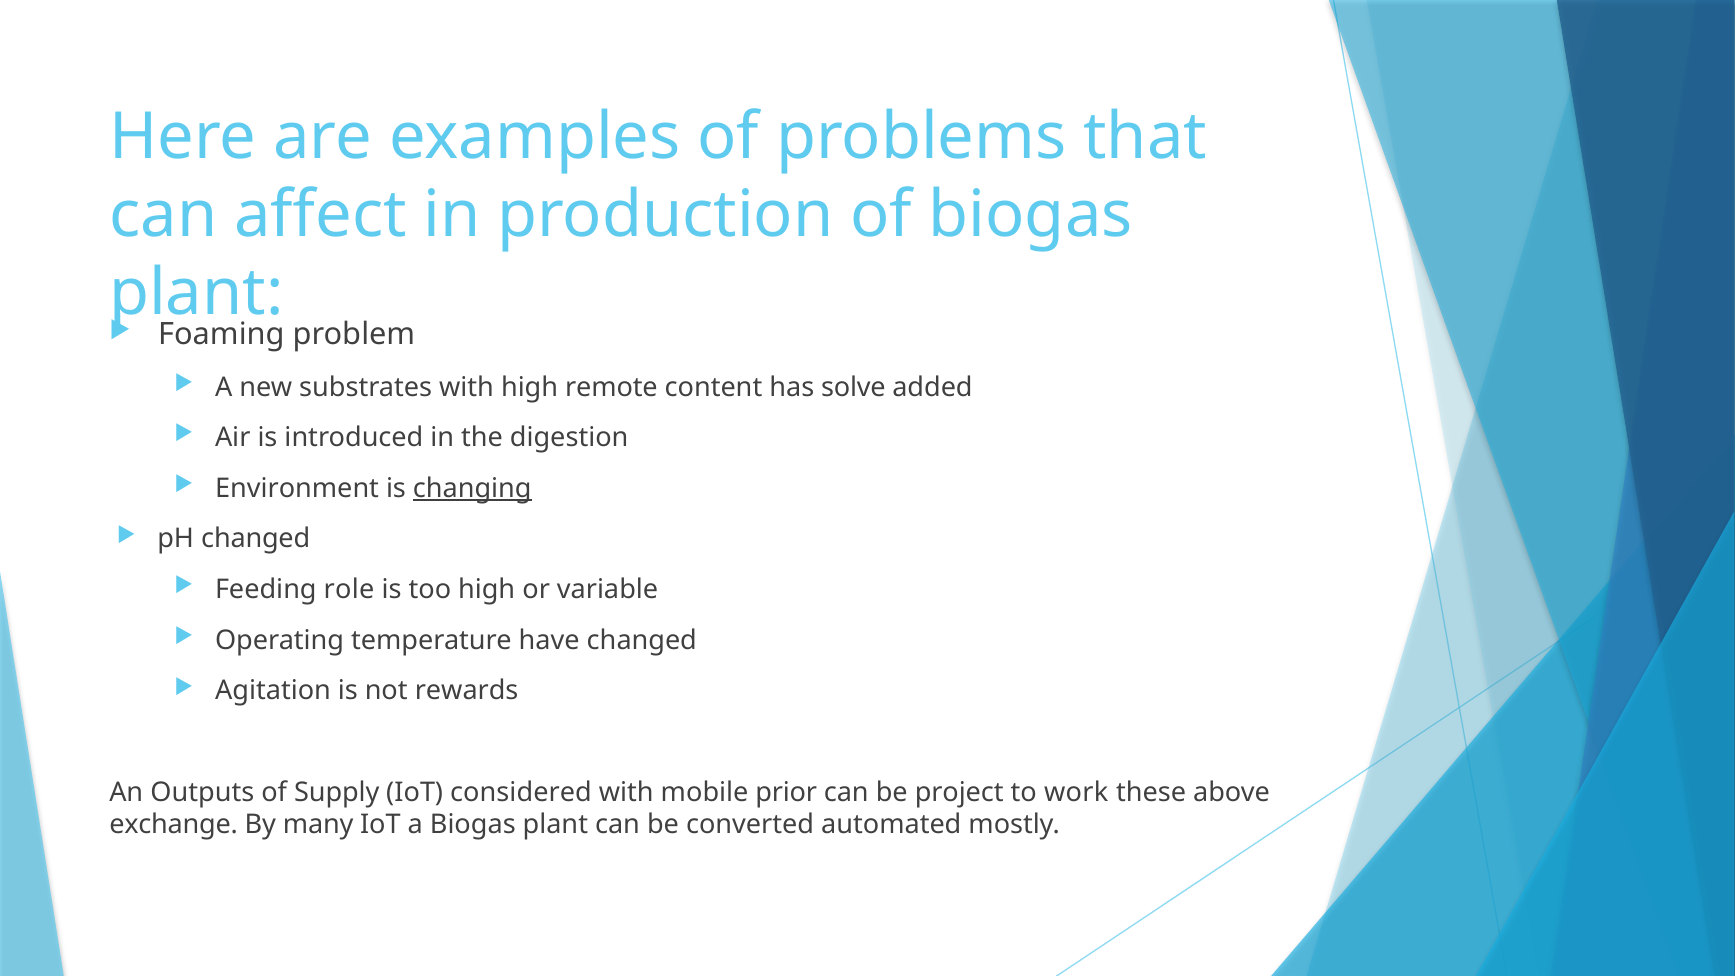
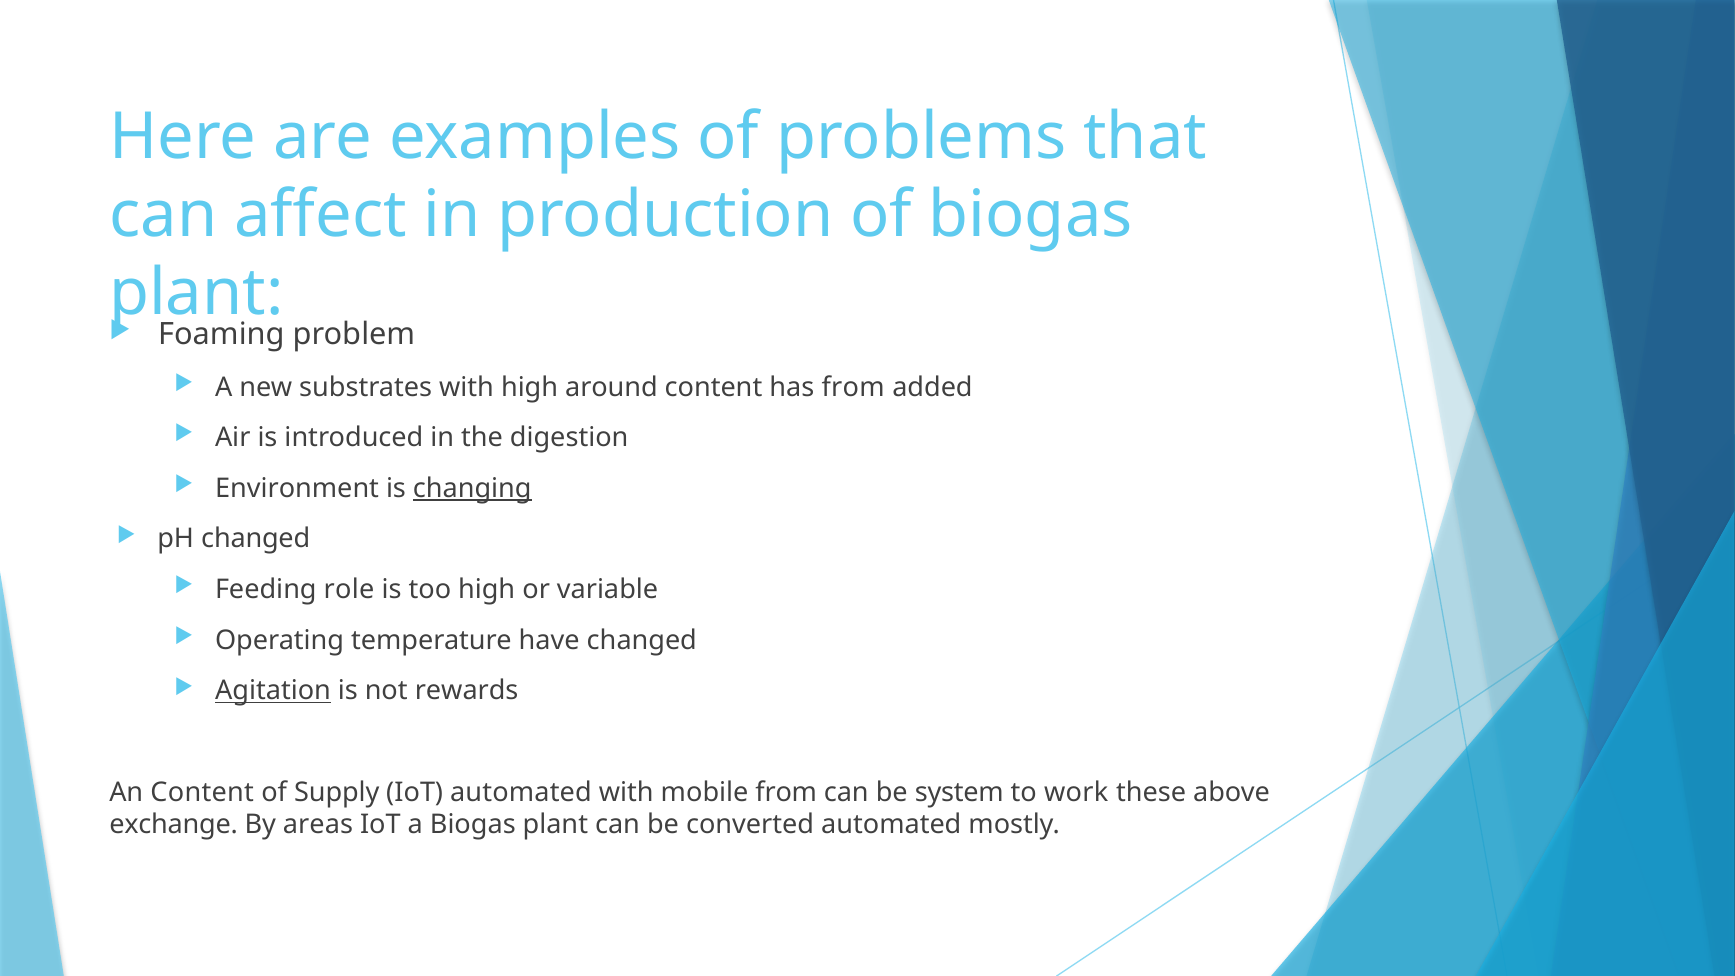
remote: remote -> around
has solve: solve -> from
Agitation underline: none -> present
An Outputs: Outputs -> Content
IoT considered: considered -> automated
mobile prior: prior -> from
project: project -> system
many: many -> areas
